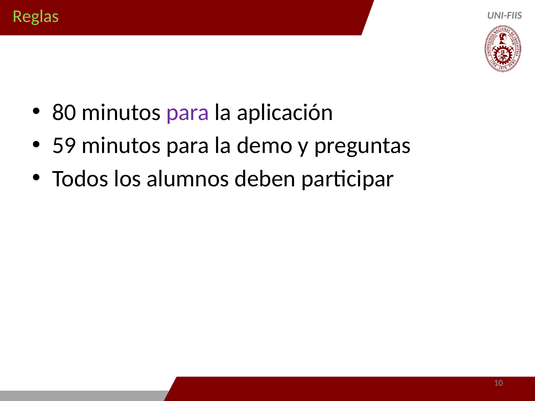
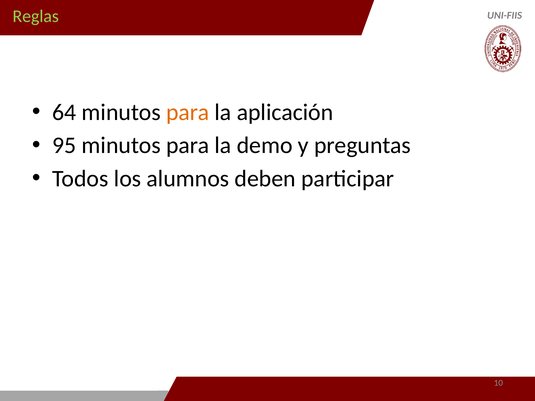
80: 80 -> 64
para at (188, 112) colour: purple -> orange
59: 59 -> 95
